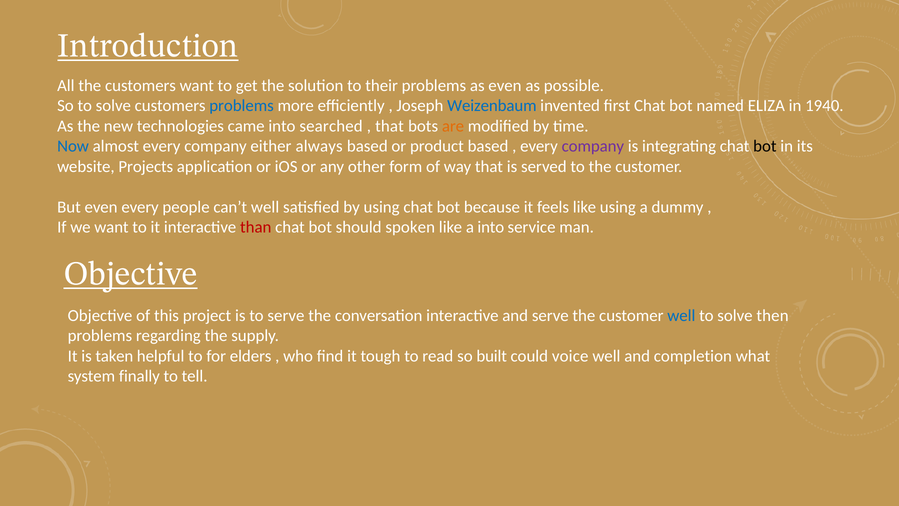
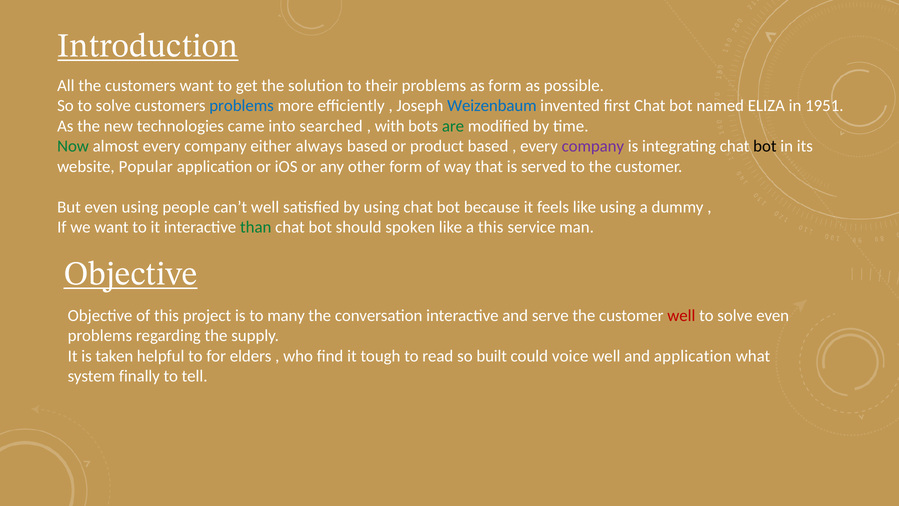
as even: even -> form
1940: 1940 -> 1951
that at (390, 126): that -> with
are colour: orange -> green
Now colour: blue -> green
Projects: Projects -> Popular
even every: every -> using
than colour: red -> green
a into: into -> this
to serve: serve -> many
well at (681, 315) colour: blue -> red
solve then: then -> even
and completion: completion -> application
